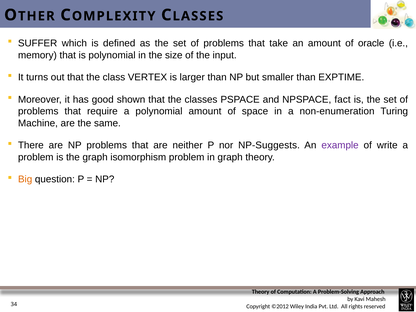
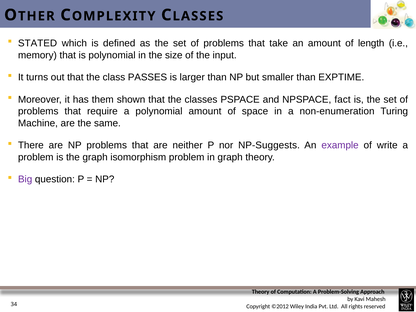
SUFFER: SUFFER -> STATED
oracle: oracle -> length
VERTEX: VERTEX -> PASSES
good: good -> them
Big colour: orange -> purple
